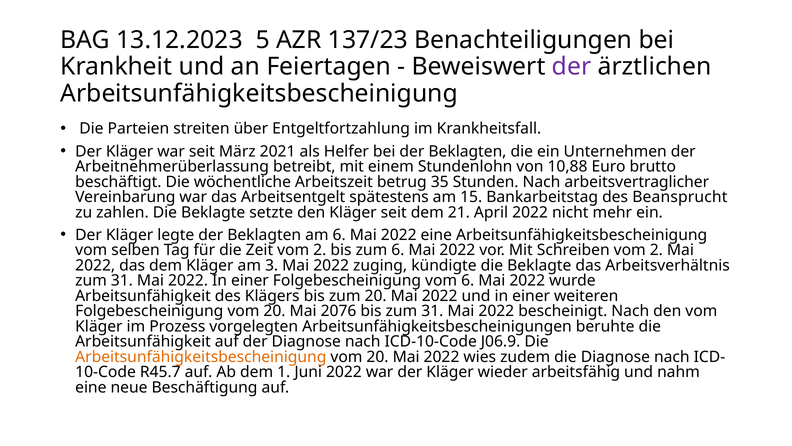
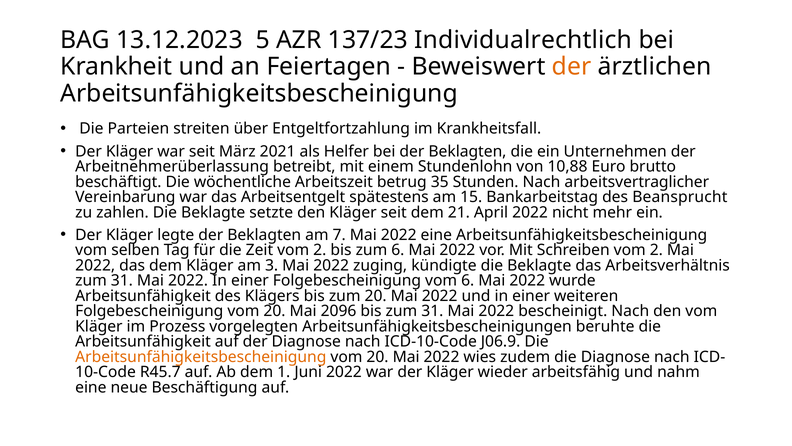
Benachteiligungen: Benachteiligungen -> Individualrechtlich
der at (572, 67) colour: purple -> orange
am 6: 6 -> 7
2076: 2076 -> 2096
